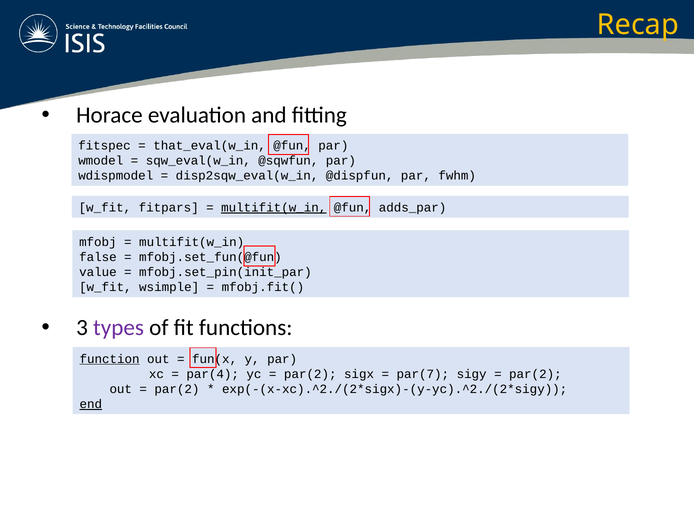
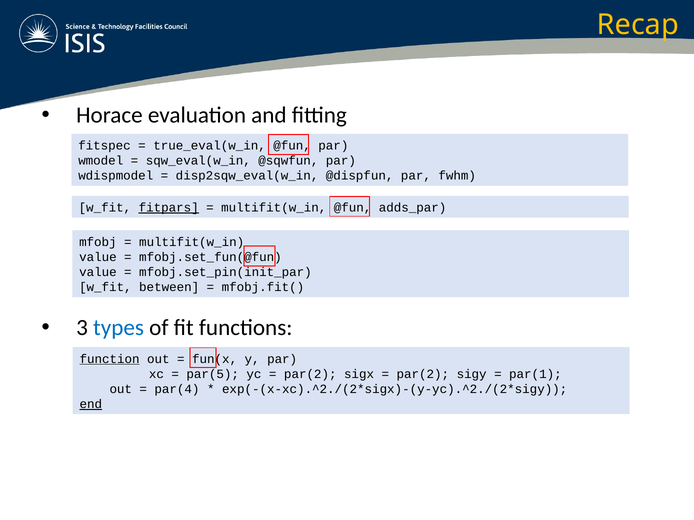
that_eval(w_in: that_eval(w_in -> true_eval(w_in
fitpars underline: none -> present
multifit(w_in at (274, 208) underline: present -> none
false at (98, 257): false -> value
wsimple: wsimple -> between
types colour: purple -> blue
par(4: par(4 -> par(5
par(7 at (423, 374): par(7 -> par(2
par(2 at (535, 374): par(2 -> par(1
par(2 at (177, 389): par(2 -> par(4
